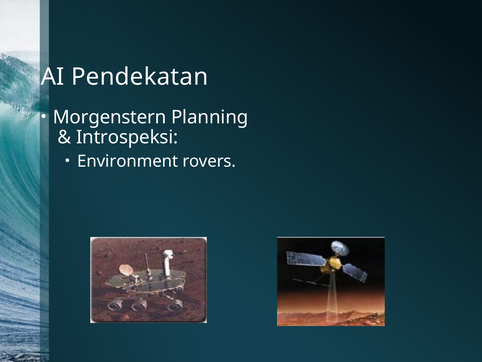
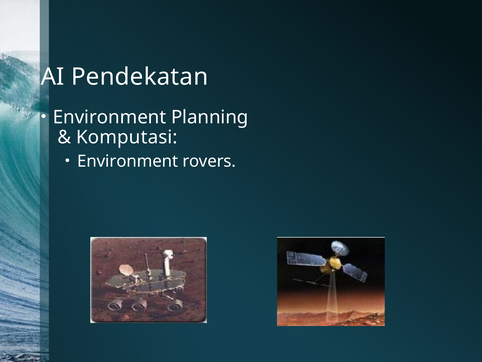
Morgenstern at (110, 117): Morgenstern -> Environment
Introspeksi: Introspeksi -> Komputasi
